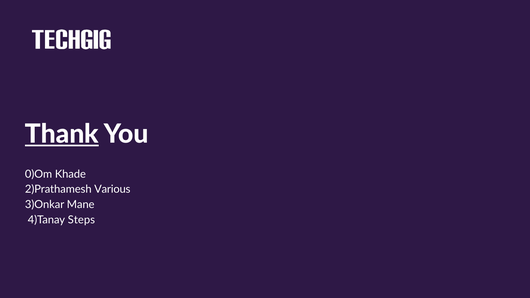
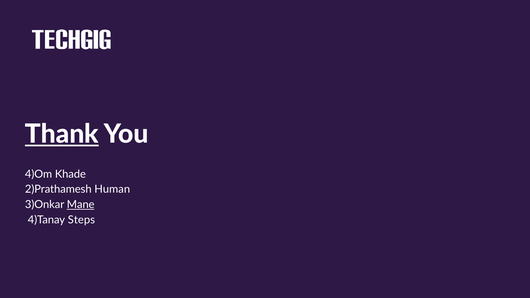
0)Om: 0)Om -> 4)Om
Various: Various -> Human
Mane underline: none -> present
